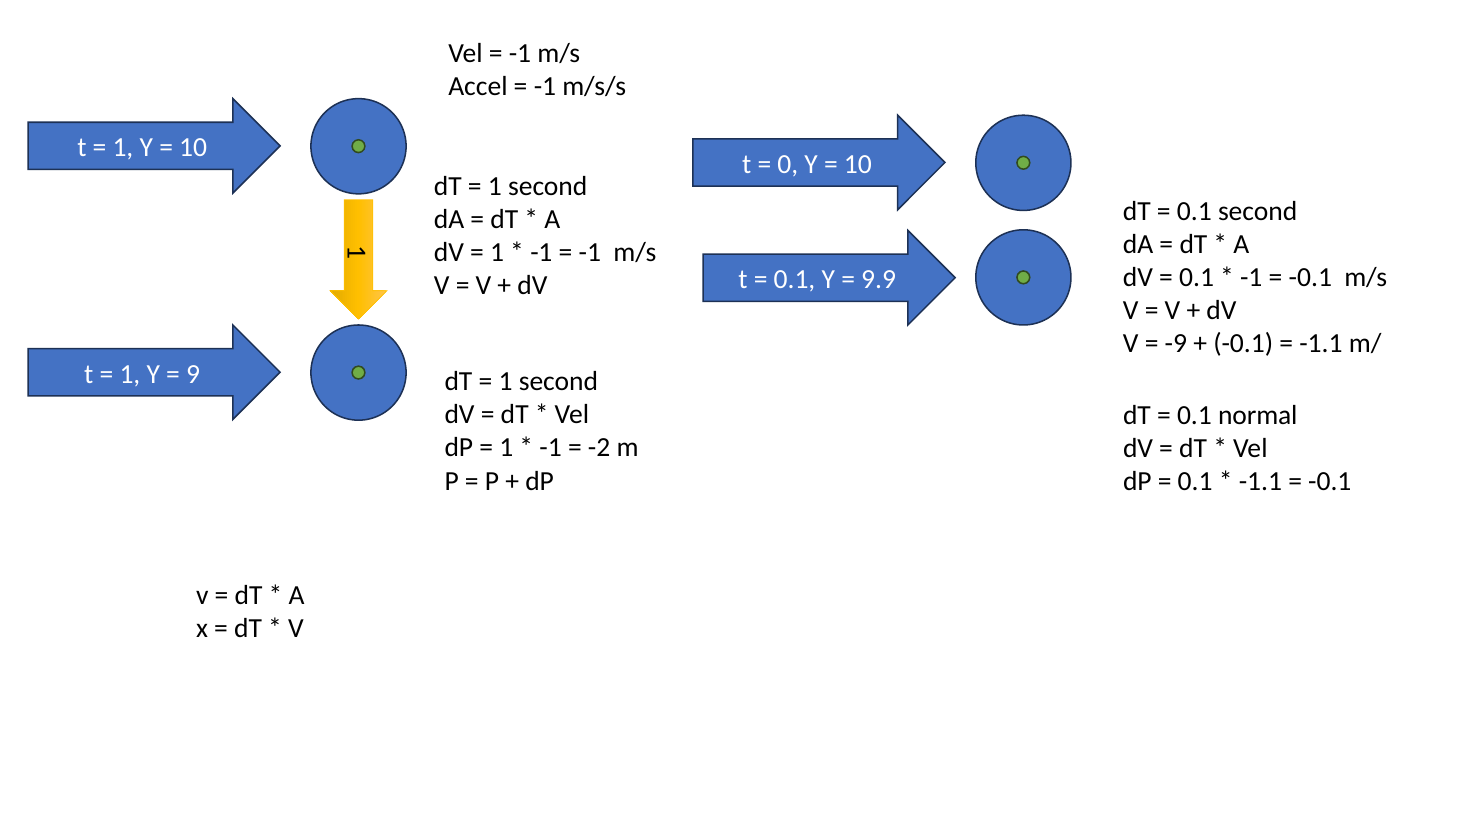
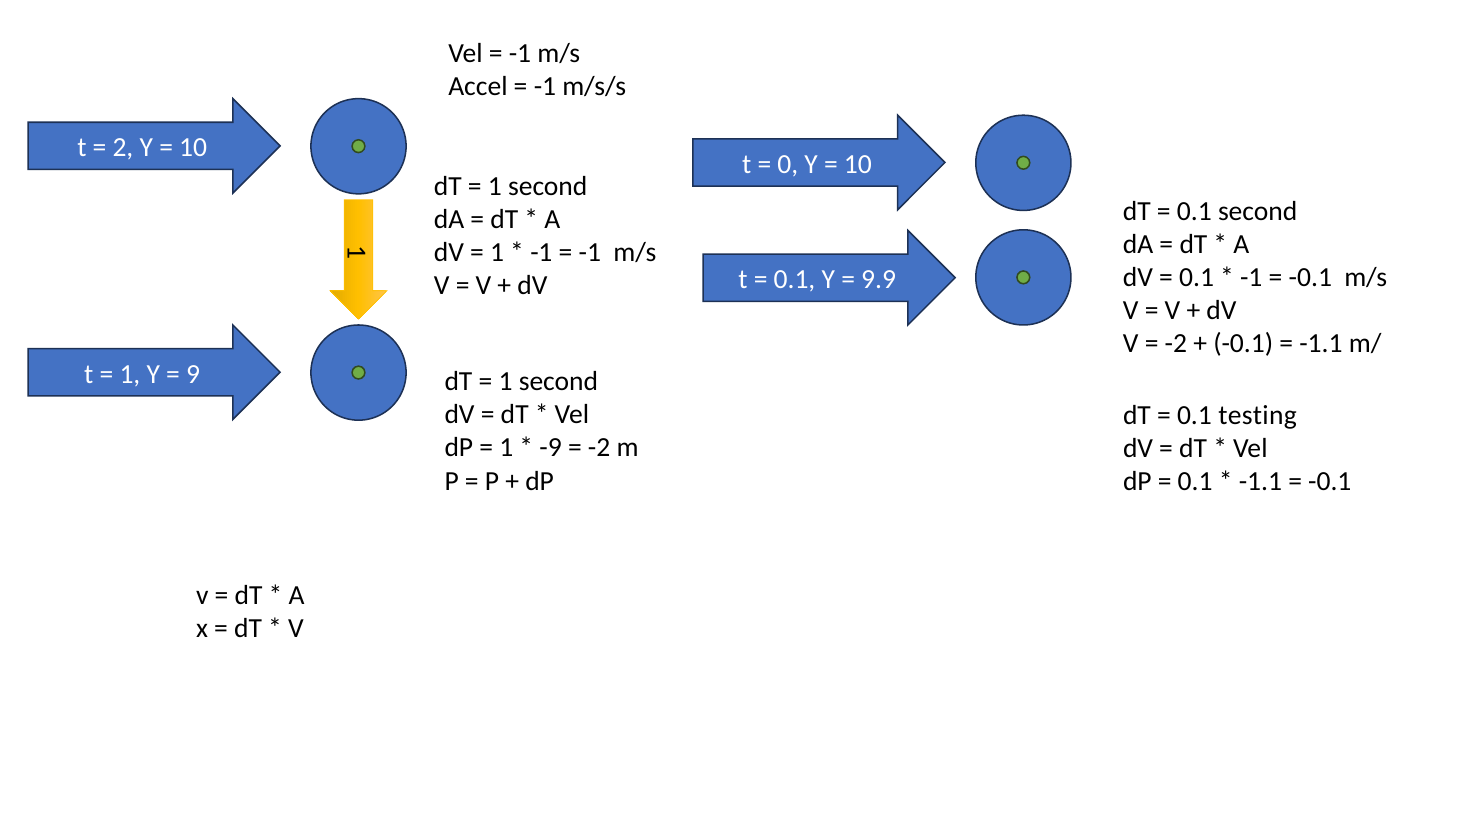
1 at (123, 148): 1 -> 2
-9 at (1176, 343): -9 -> -2
normal: normal -> testing
-1 at (551, 448): -1 -> -9
